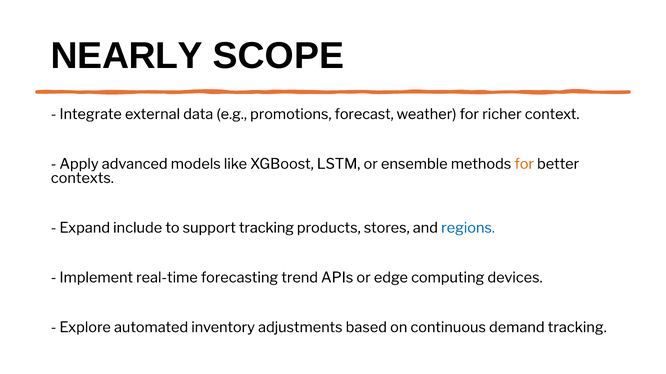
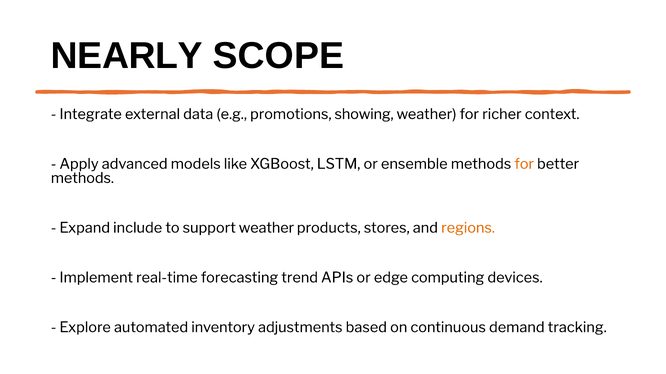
forecast: forecast -> showing
contexts at (82, 178): contexts -> methods
support tracking: tracking -> weather
regions colour: blue -> orange
